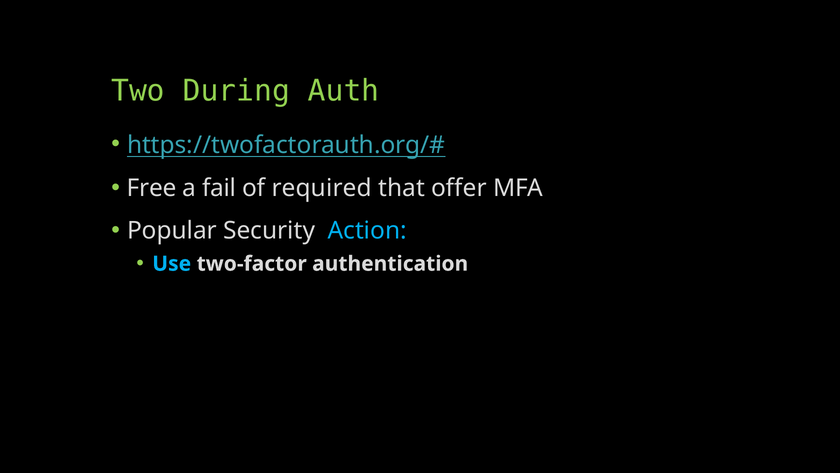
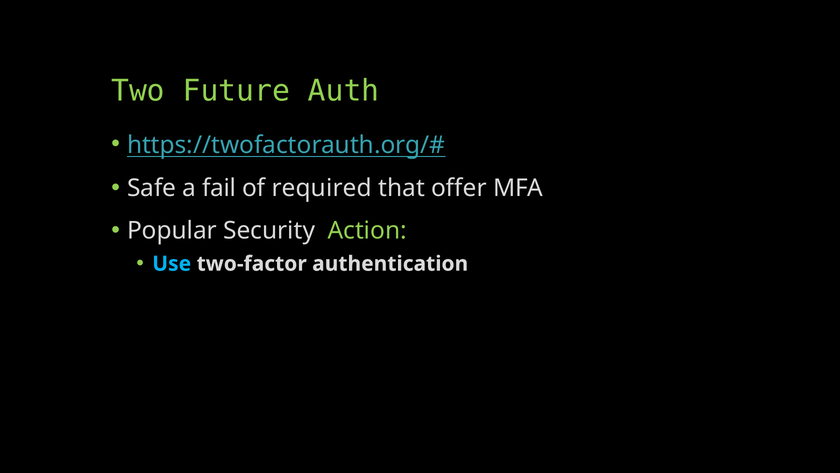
During: During -> Future
Free: Free -> Safe
Action colour: light blue -> light green
